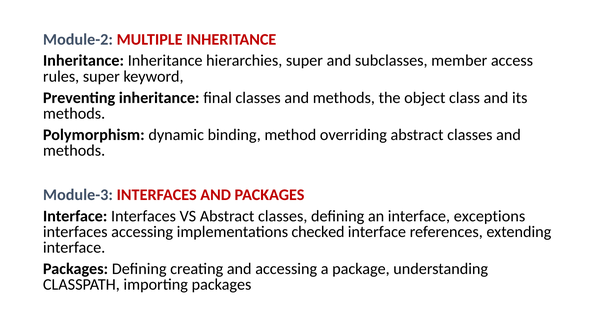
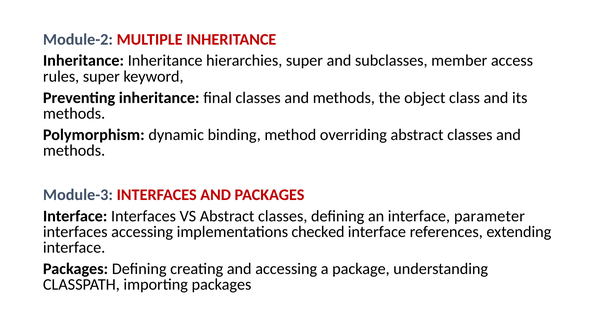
exceptions: exceptions -> parameter
